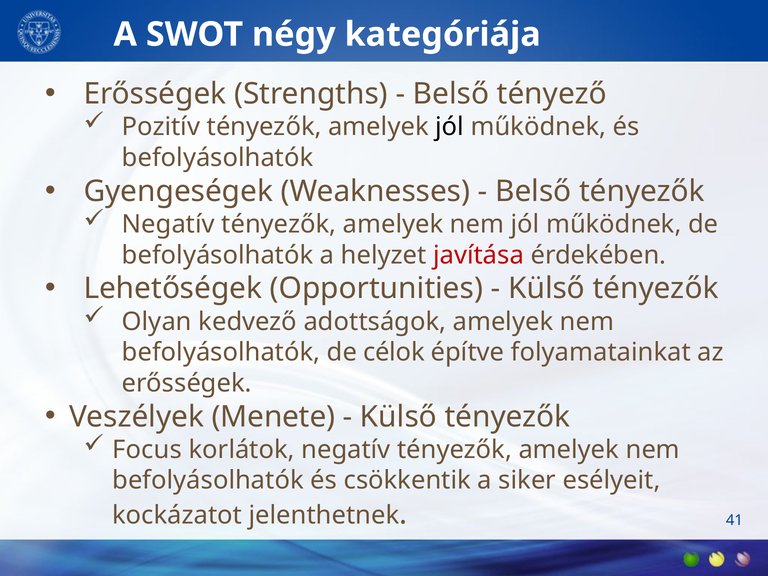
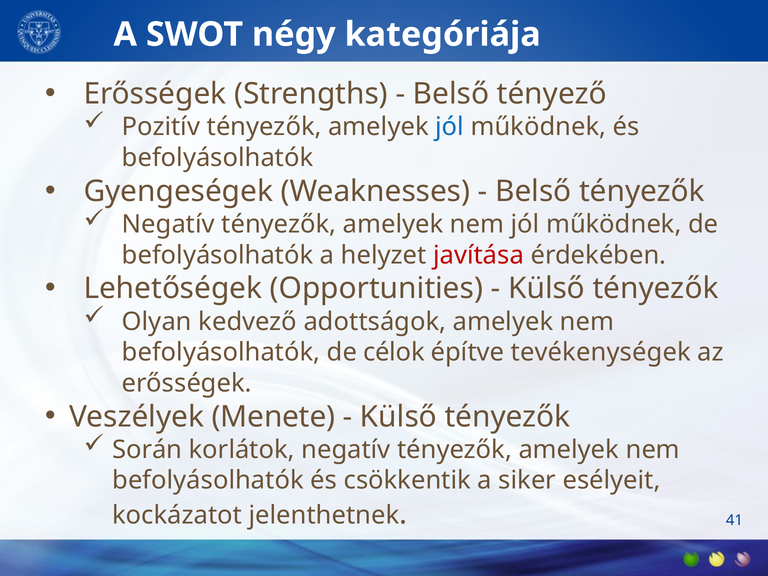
jól at (450, 127) colour: black -> blue
folyamatainkat: folyamatainkat -> tevékenységek
Focus: Focus -> Során
